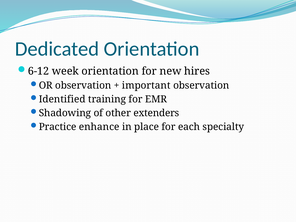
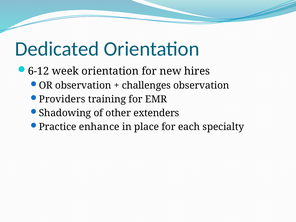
important: important -> challenges
Identified: Identified -> Providers
